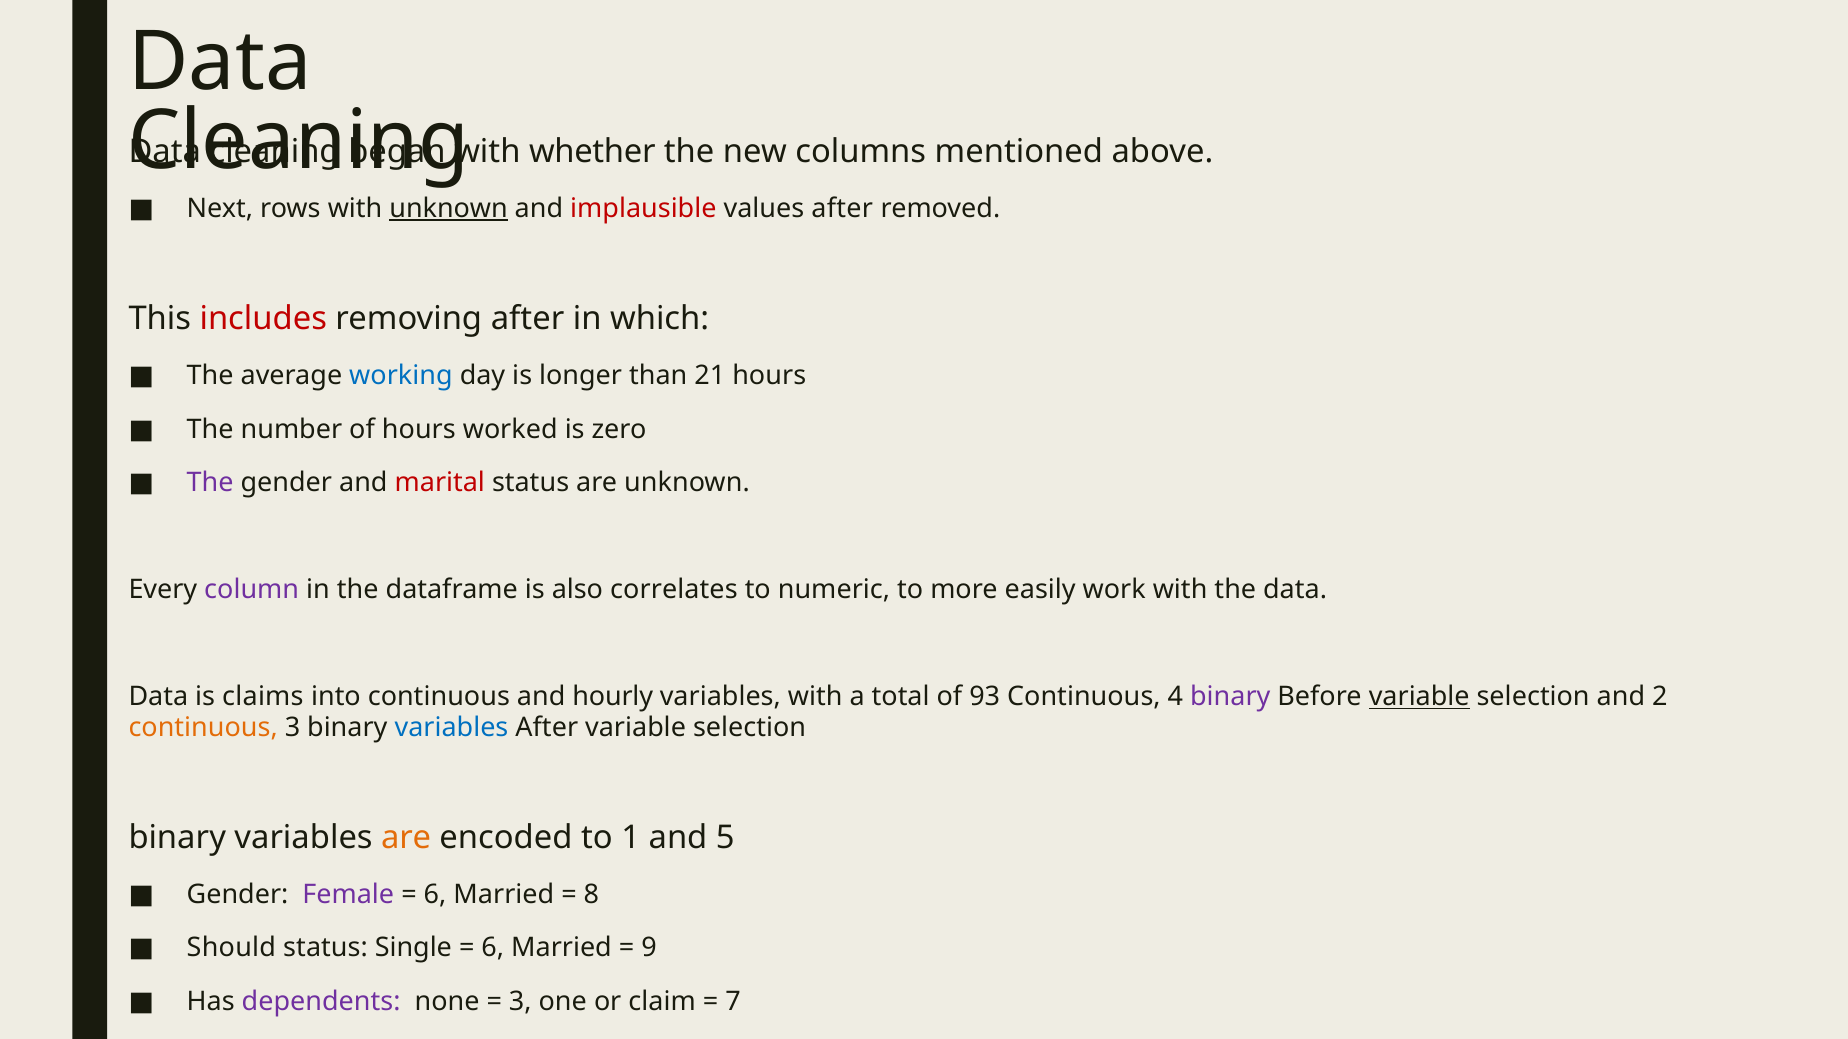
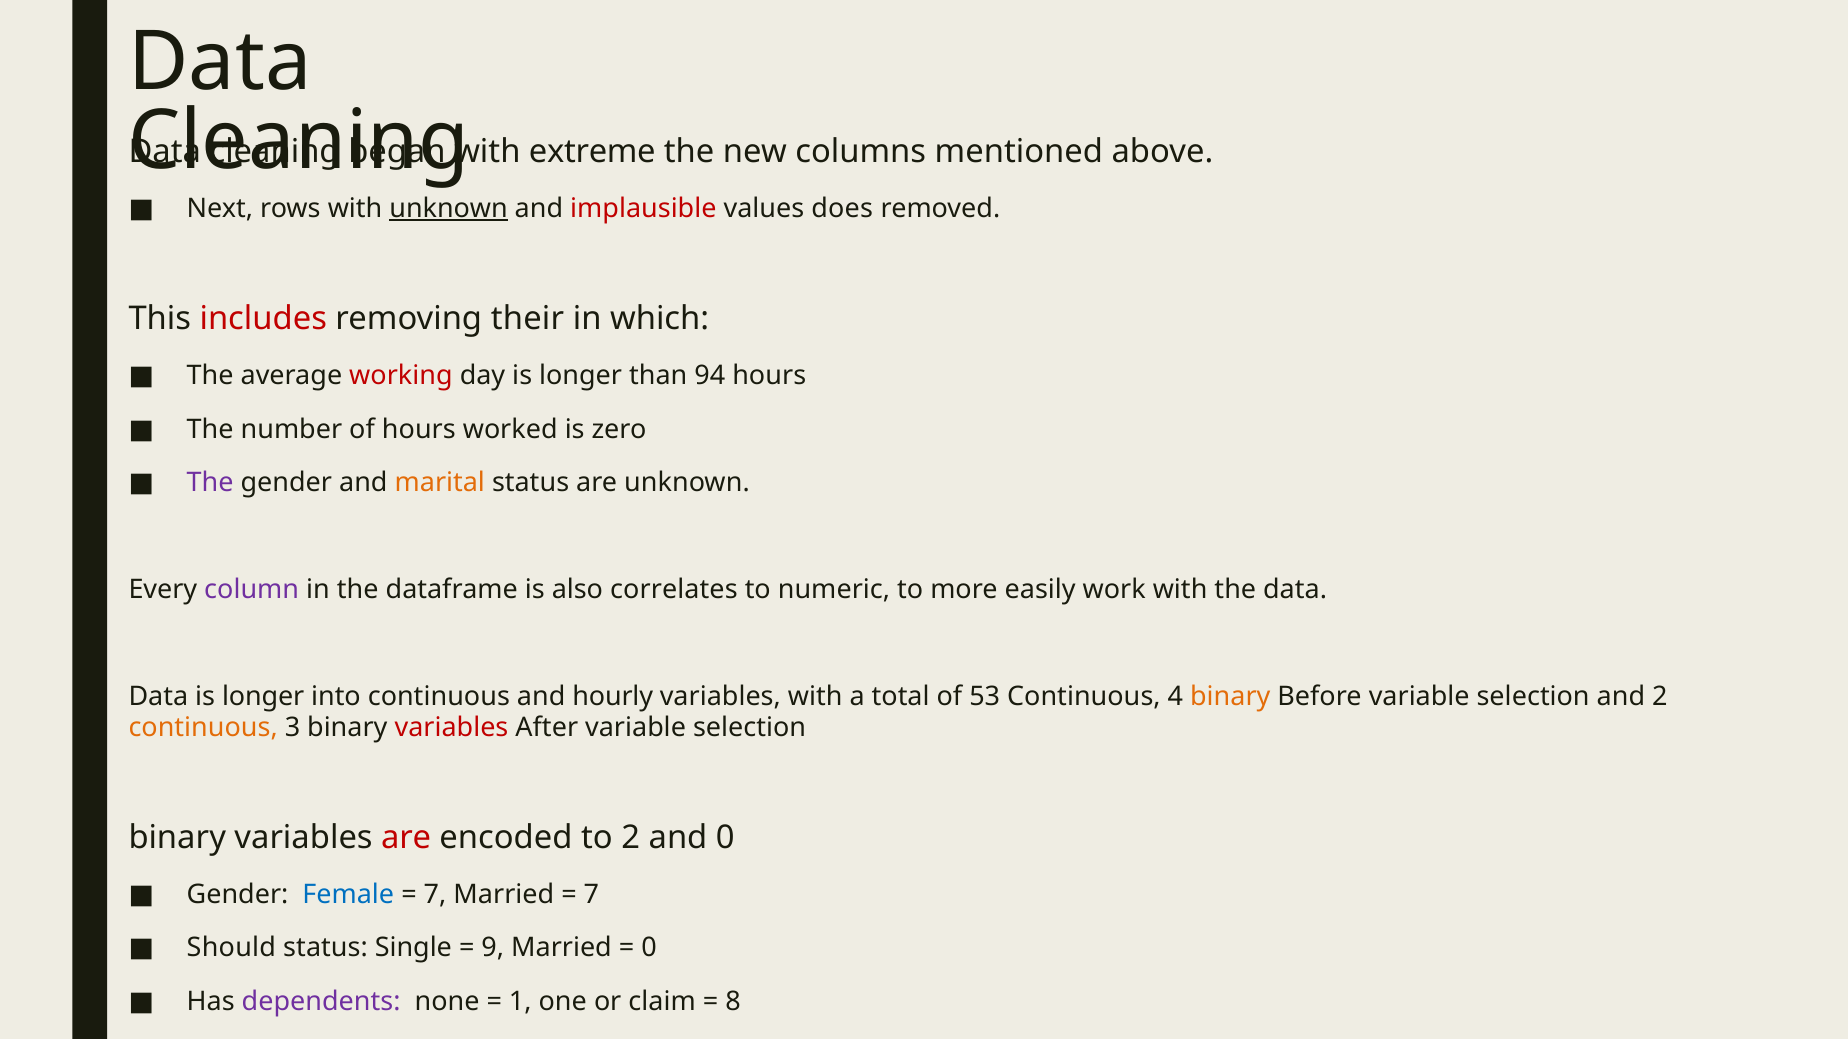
whether: whether -> extreme
values after: after -> does
removing after: after -> their
working colour: blue -> red
21: 21 -> 94
marital colour: red -> orange
Data is claims: claims -> longer
93: 93 -> 53
binary at (1230, 697) colour: purple -> orange
variable at (1419, 697) underline: present -> none
variables at (452, 727) colour: blue -> red
are at (406, 838) colour: orange -> red
to 1: 1 -> 2
and 5: 5 -> 0
Female colour: purple -> blue
6 at (435, 895): 6 -> 7
8 at (591, 895): 8 -> 7
6 at (493, 948): 6 -> 9
9 at (649, 948): 9 -> 0
3 at (520, 1002): 3 -> 1
7: 7 -> 8
